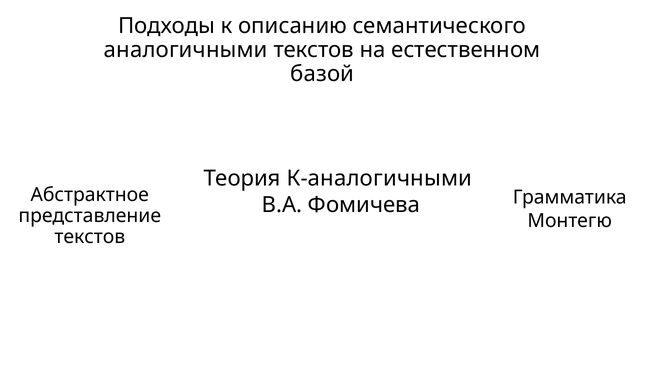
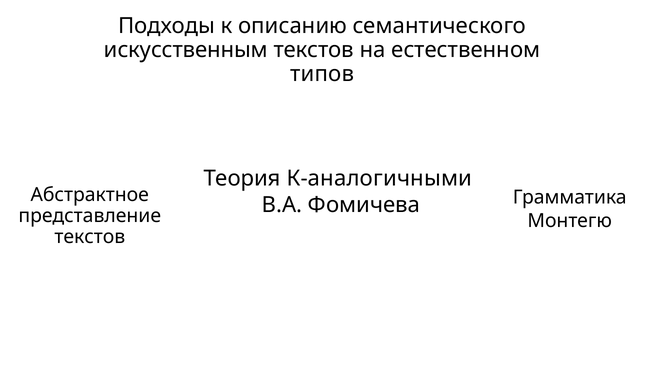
аналогичными: аналогичными -> искусственным
базой: базой -> типов
